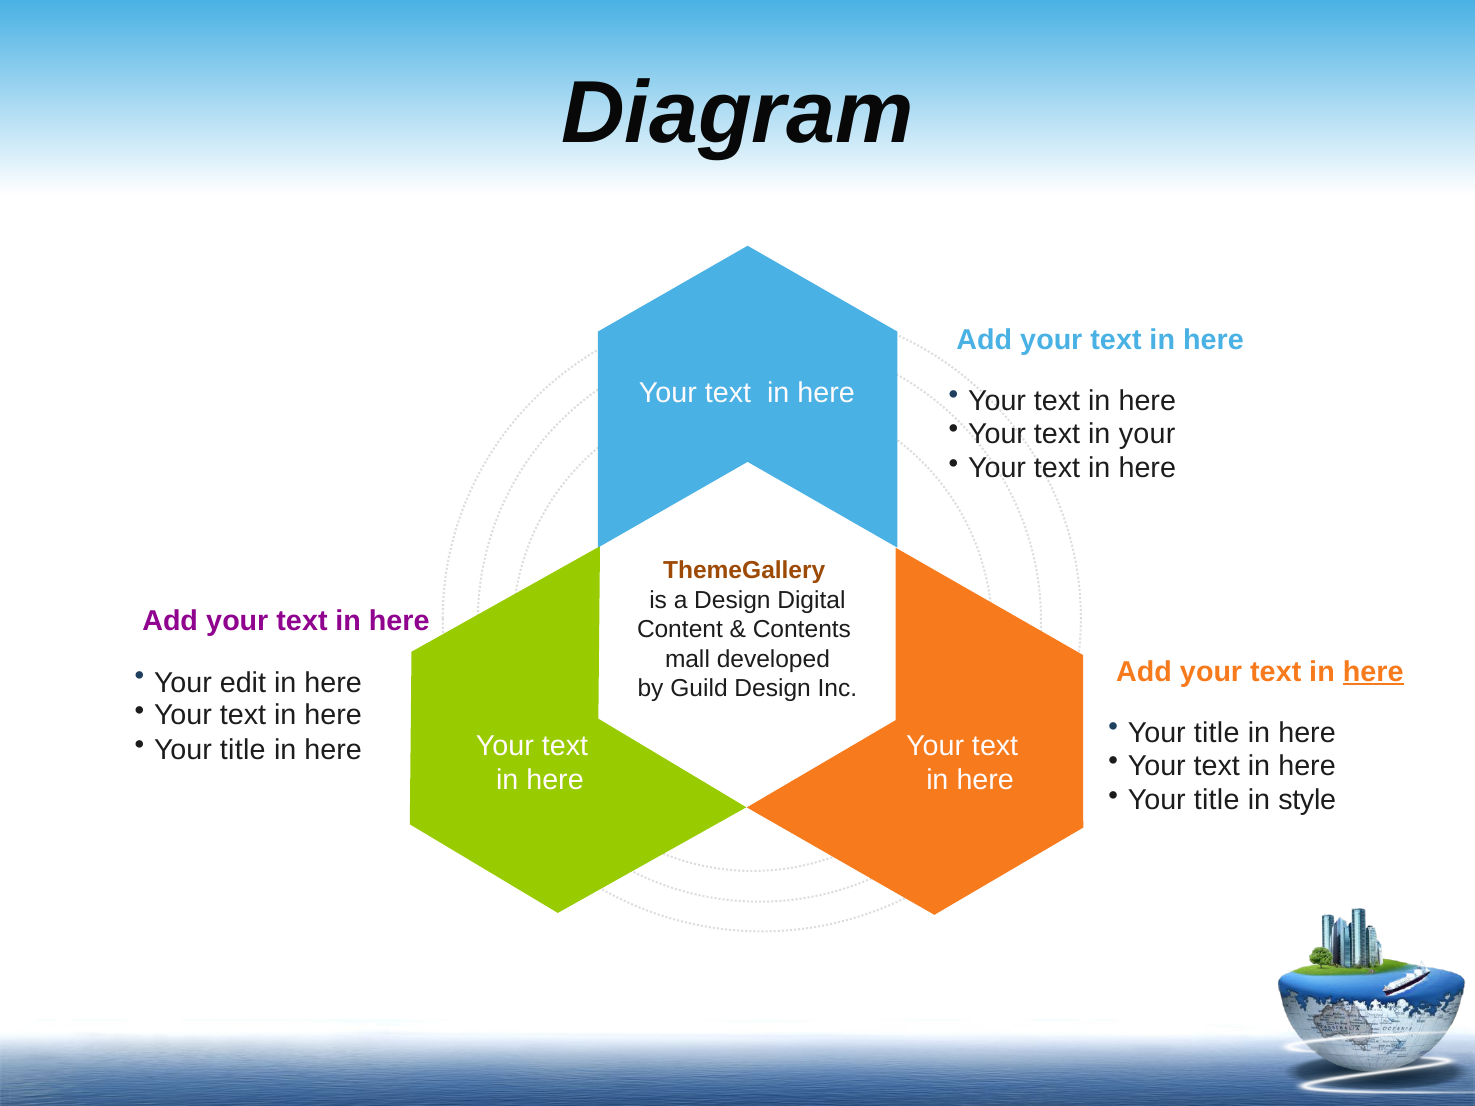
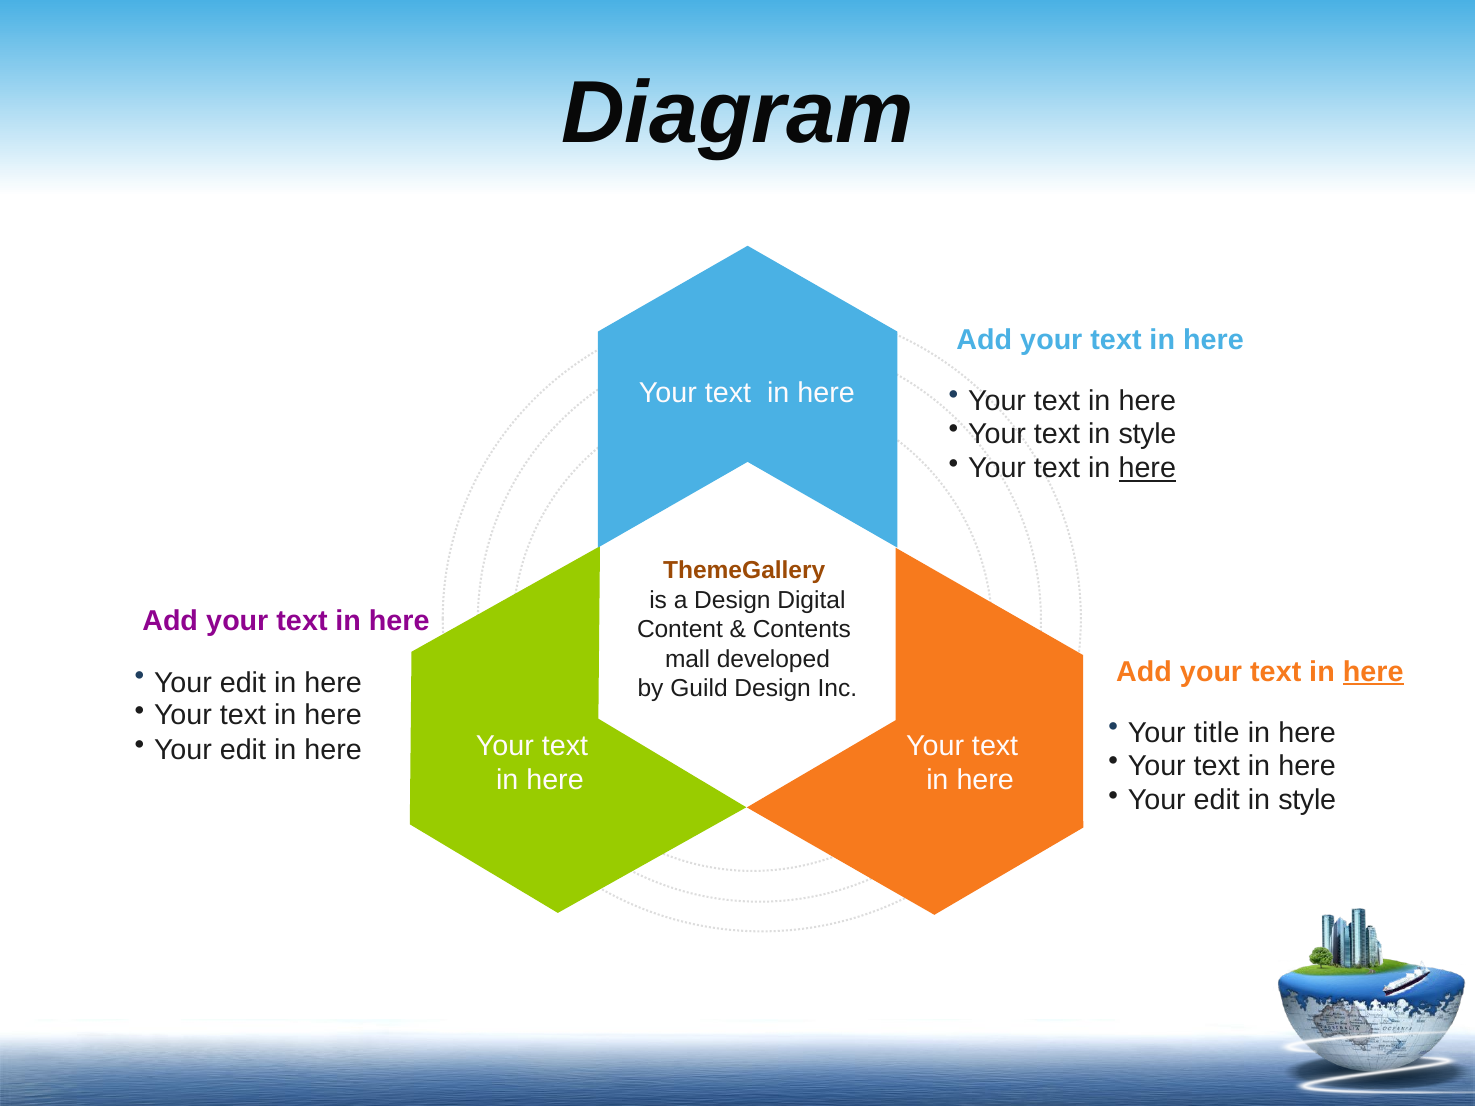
text in your: your -> style
here at (1147, 469) underline: none -> present
title at (243, 750): title -> edit
title at (1217, 801): title -> edit
